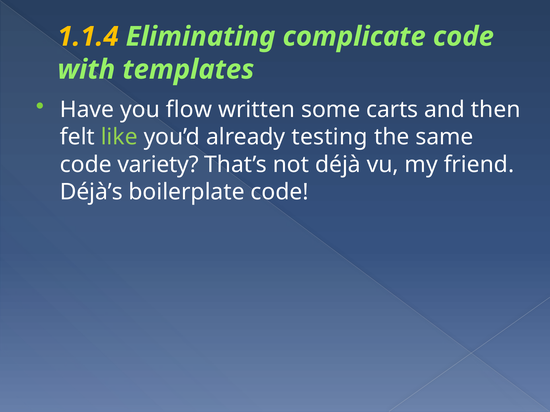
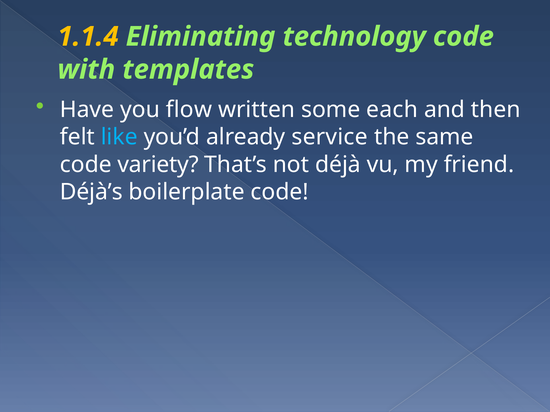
complicate: complicate -> technology
carts: carts -> each
like colour: light green -> light blue
testing: testing -> service
